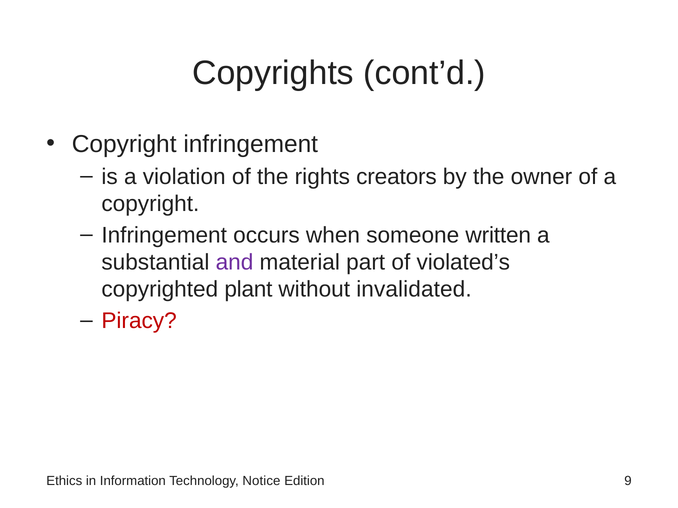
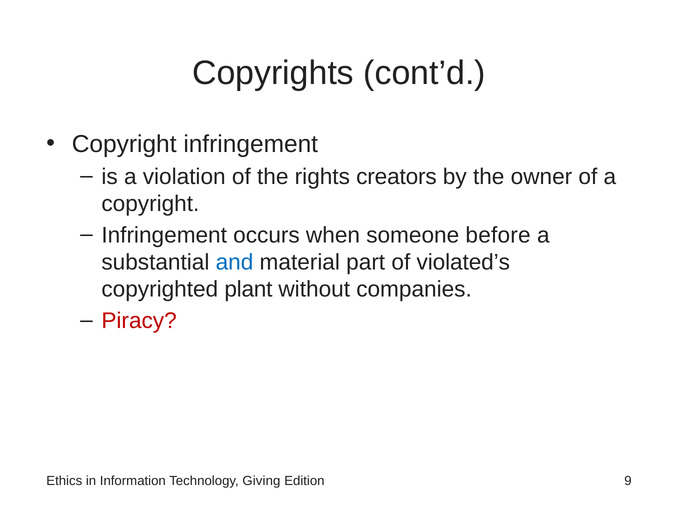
written: written -> before
and colour: purple -> blue
invalidated: invalidated -> companies
Notice: Notice -> Giving
